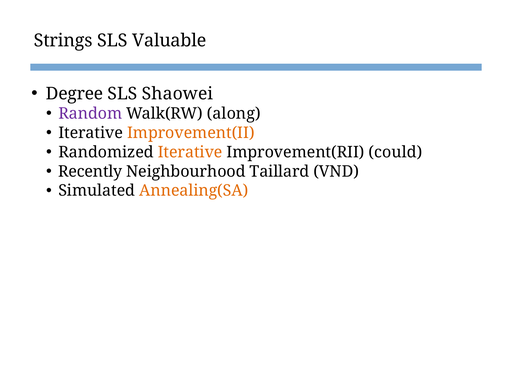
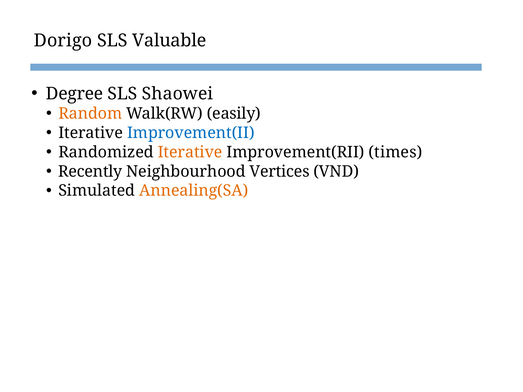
Strings: Strings -> Dorigo
Random colour: purple -> orange
along: along -> easily
Improvement(II colour: orange -> blue
could: could -> times
Taillard: Taillard -> Vertices
